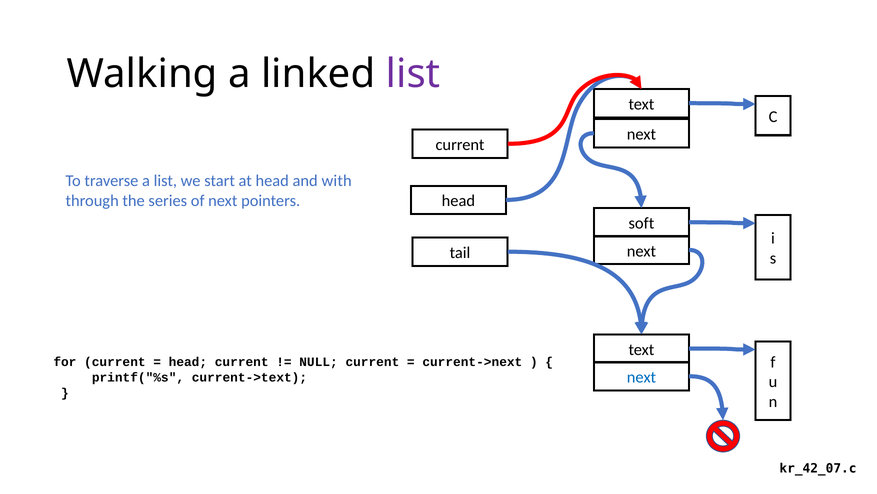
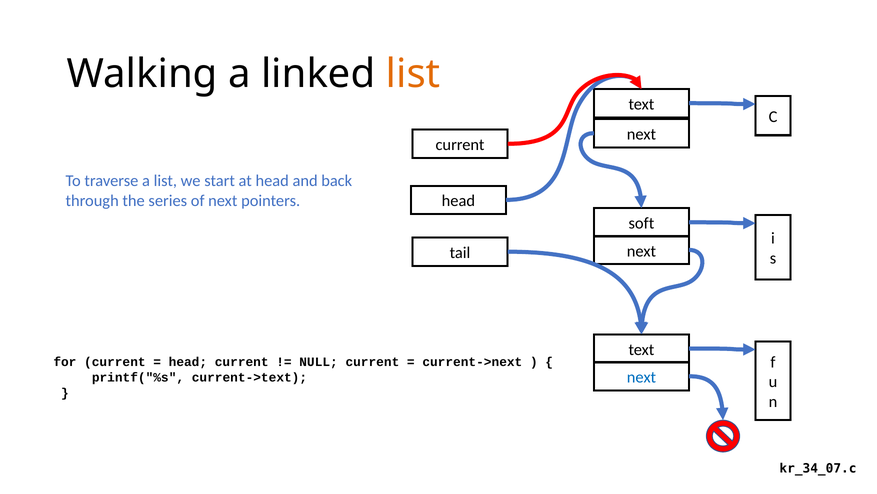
list at (413, 74) colour: purple -> orange
with: with -> back
kr_42_07.c: kr_42_07.c -> kr_34_07.c
